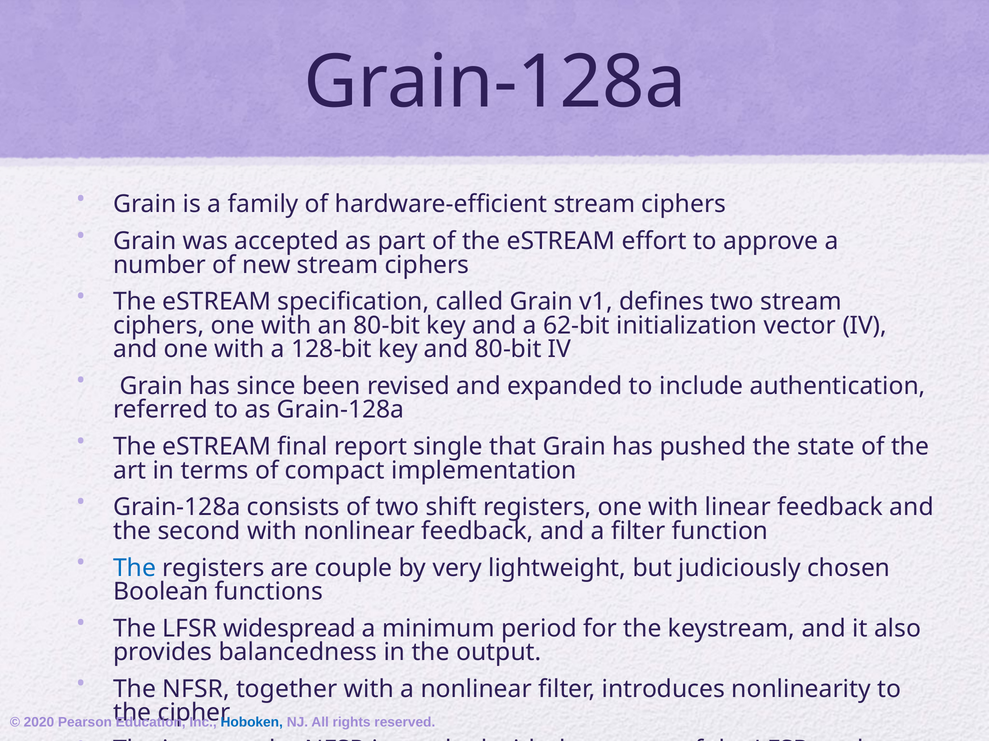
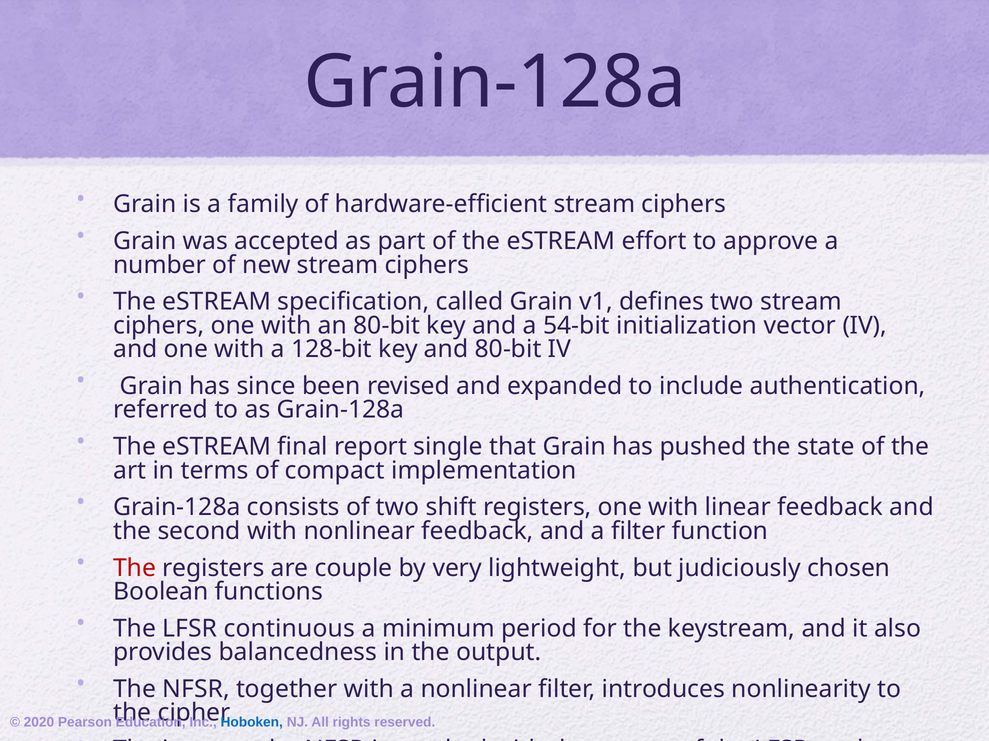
62-bit: 62-bit -> 54-bit
The at (135, 568) colour: blue -> red
widespread: widespread -> continuous
